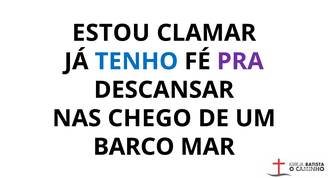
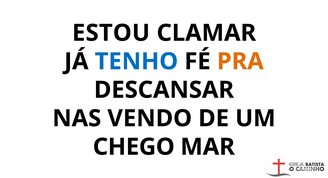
PRA colour: purple -> orange
CHEGO: CHEGO -> VENDO
BARCO: BARCO -> CHEGO
